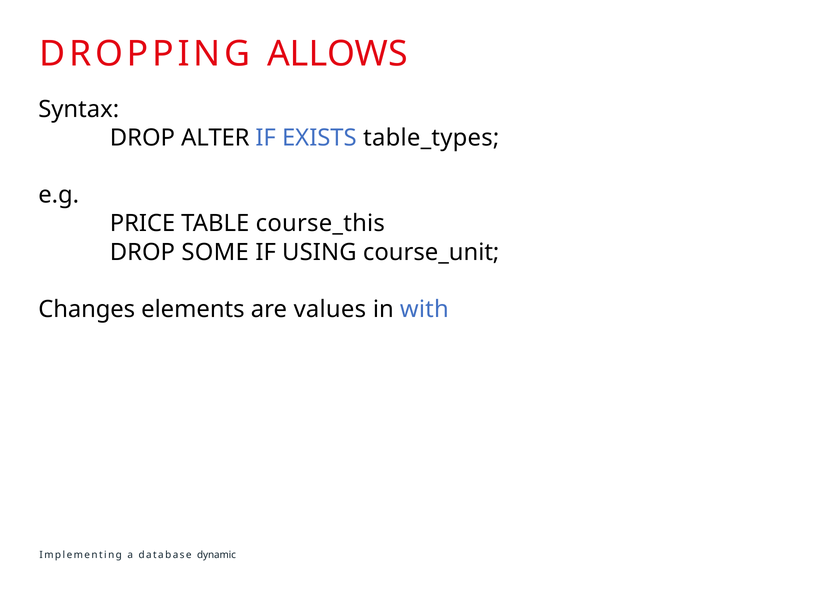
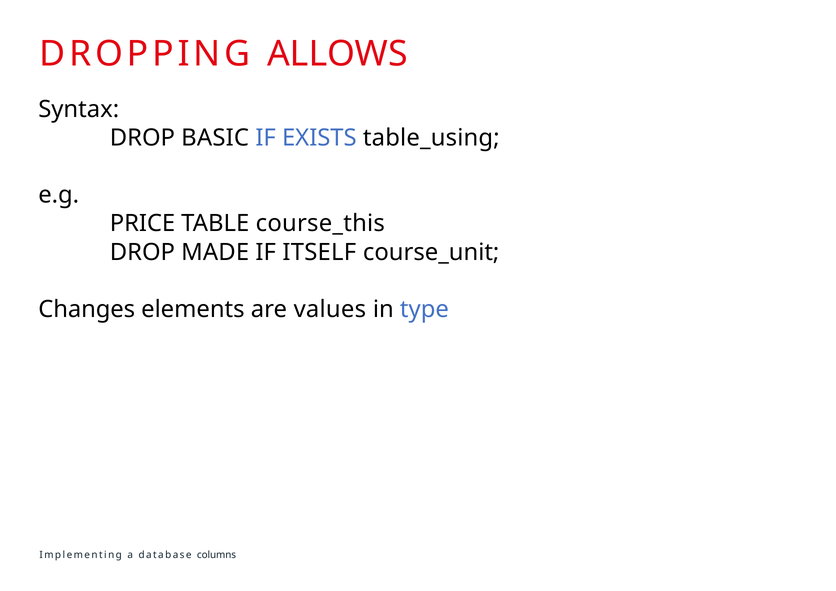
ALTER: ALTER -> BASIC
table_types: table_types -> table_using
SOME: SOME -> MADE
USING: USING -> ITSELF
with: with -> type
dynamic: dynamic -> columns
